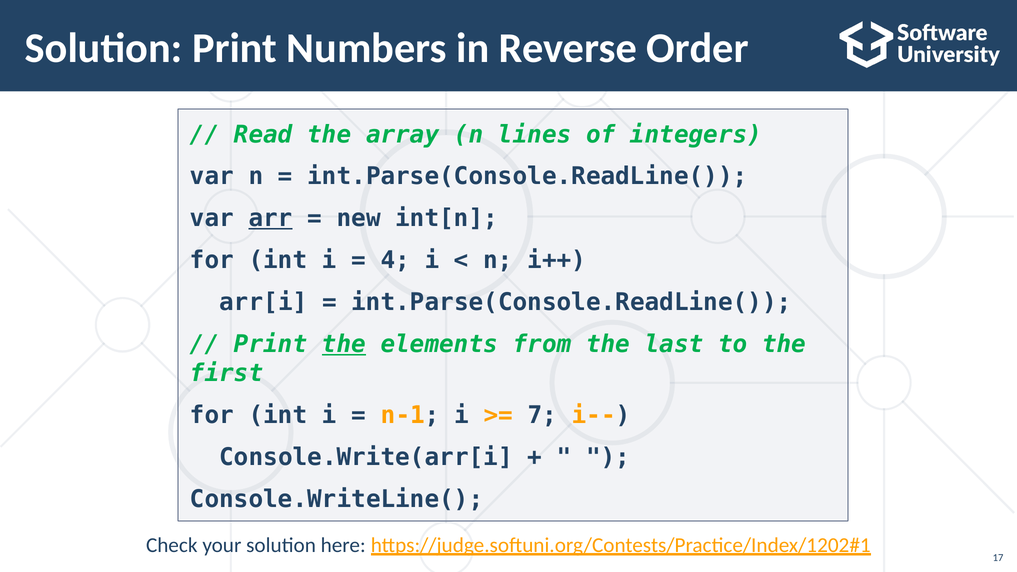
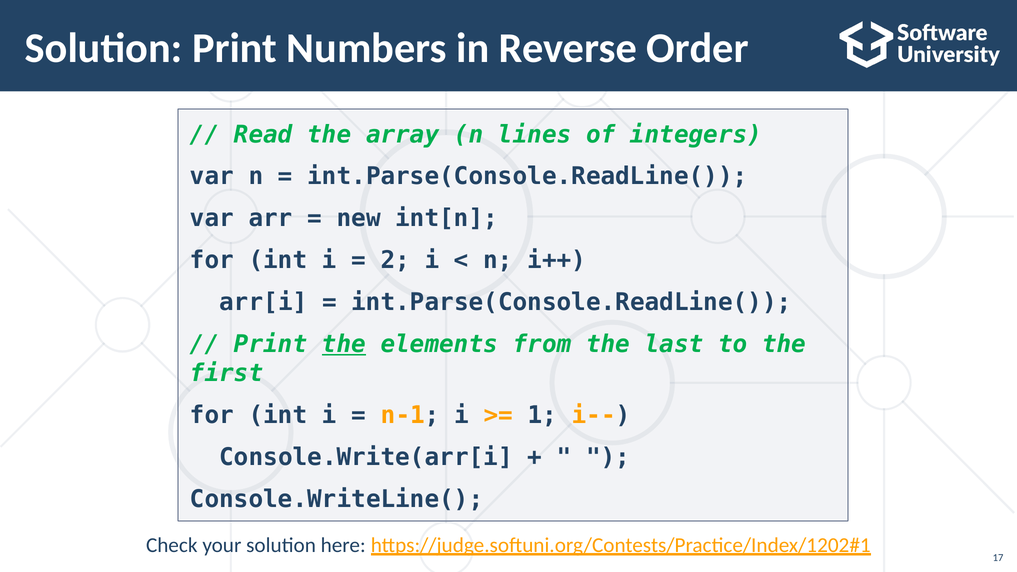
arr underline: present -> none
4: 4 -> 2
7: 7 -> 1
